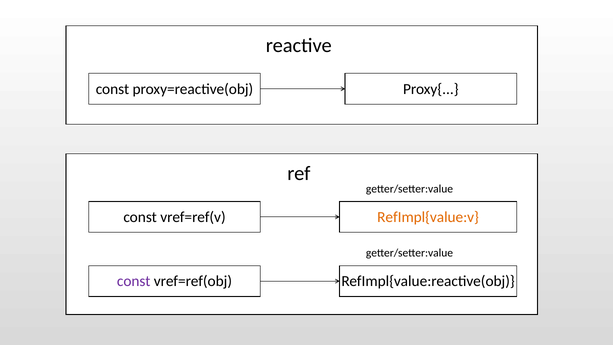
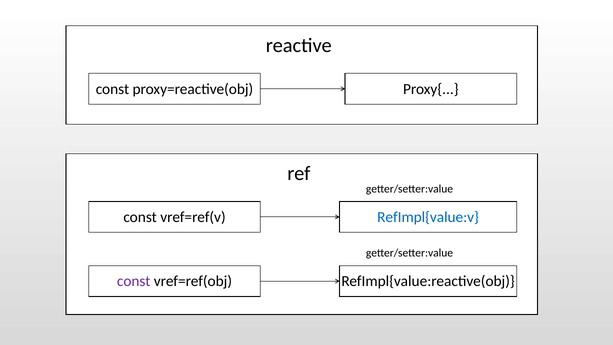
RefImpl{value:v colour: orange -> blue
